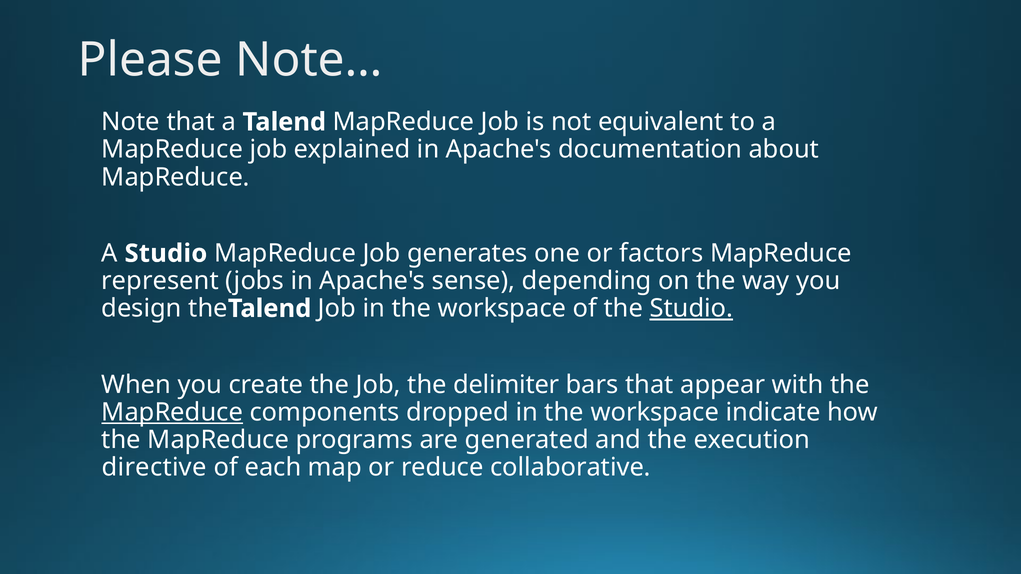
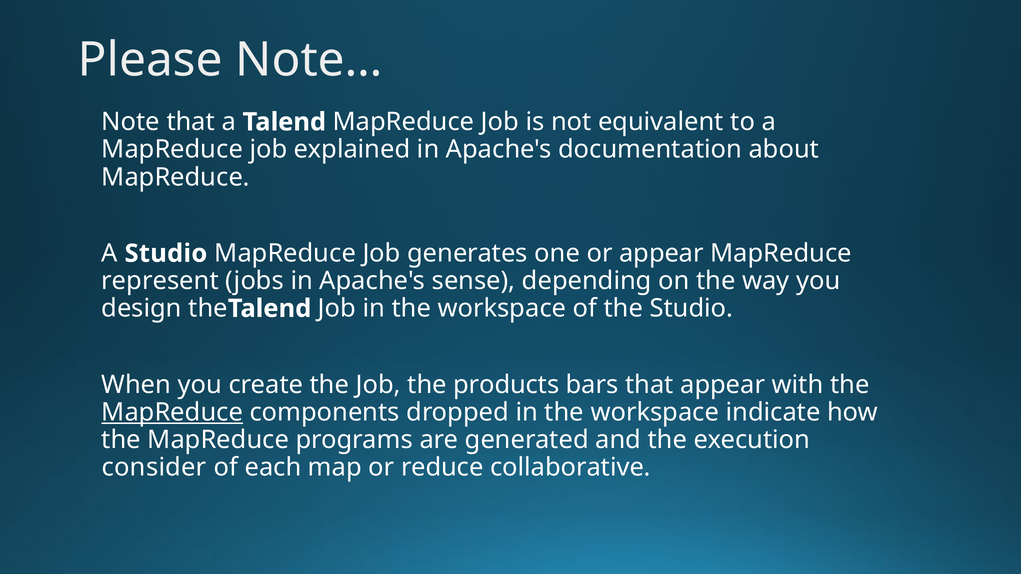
or factors: factors -> appear
Studio at (691, 309) underline: present -> none
delimiter: delimiter -> products
directive: directive -> consider
